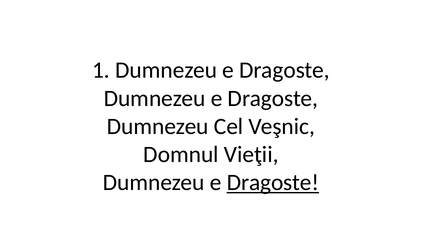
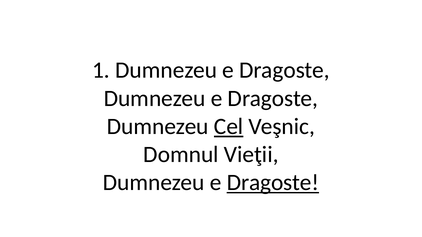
Cel underline: none -> present
